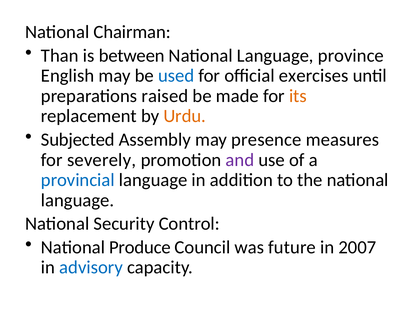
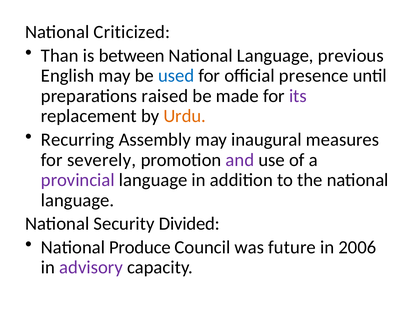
Chairman: Chairman -> Criticized
province: province -> previous
exercises: exercises -> presence
its colour: orange -> purple
Subjected: Subjected -> Recurring
presence: presence -> inaugural
provincial colour: blue -> purple
Control: Control -> Divided
2007: 2007 -> 2006
advisory colour: blue -> purple
